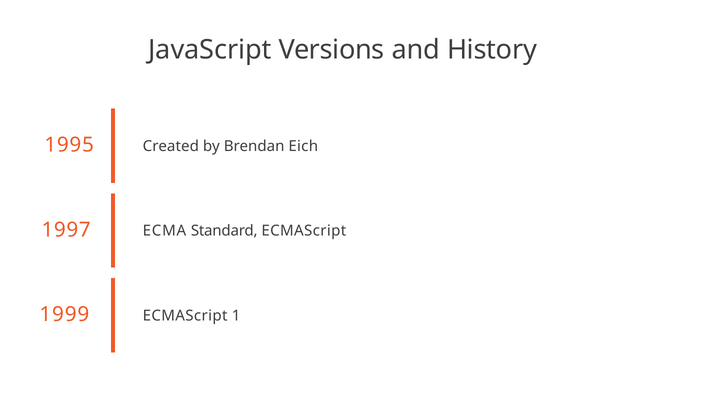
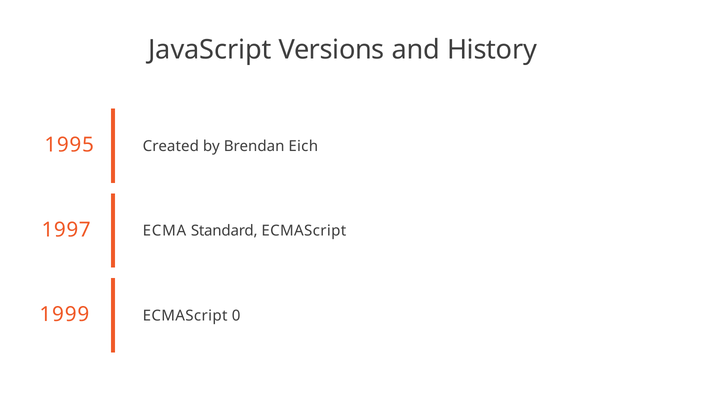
1: 1 -> 0
